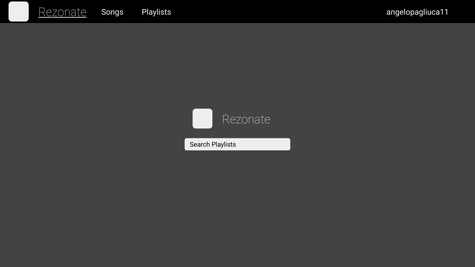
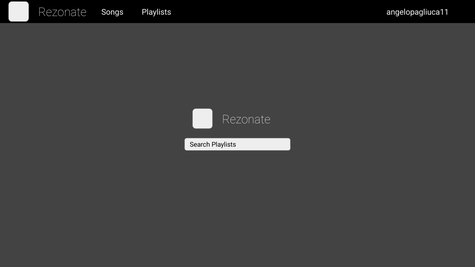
Rezonate at (62, 12) underline: present -> none
